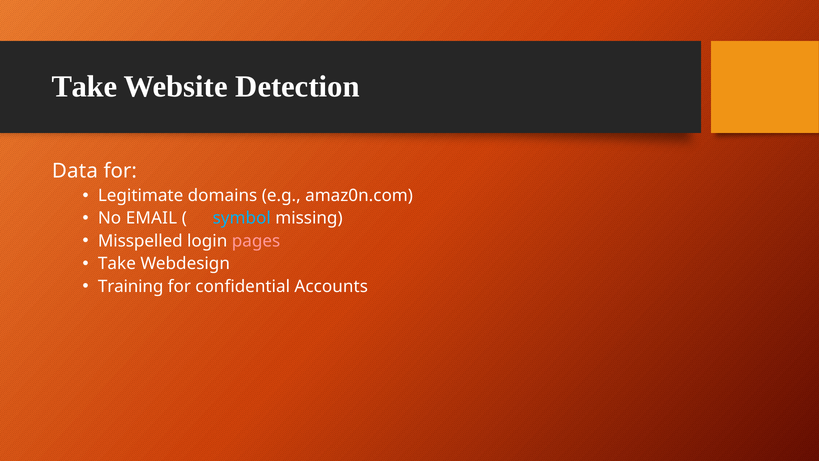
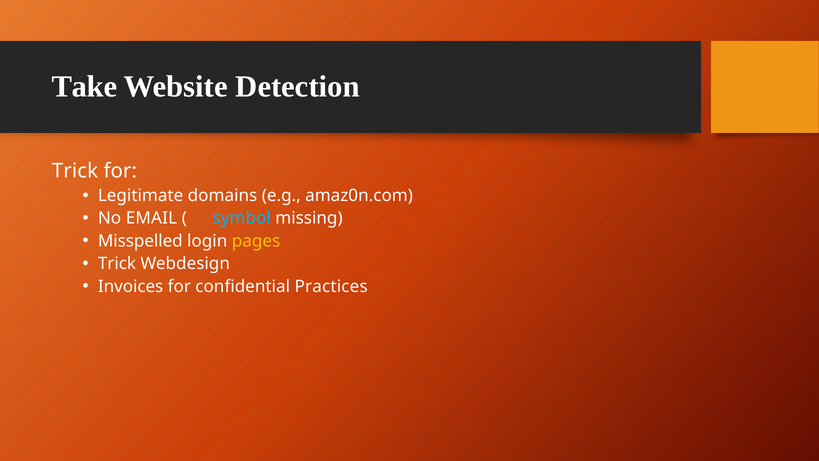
Data at (75, 171): Data -> Trick
pages colour: pink -> yellow
Take at (117, 264): Take -> Trick
Training: Training -> Invoices
Accounts: Accounts -> Practices
